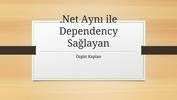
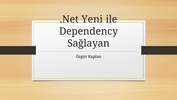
Aynı: Aynı -> Yeni
